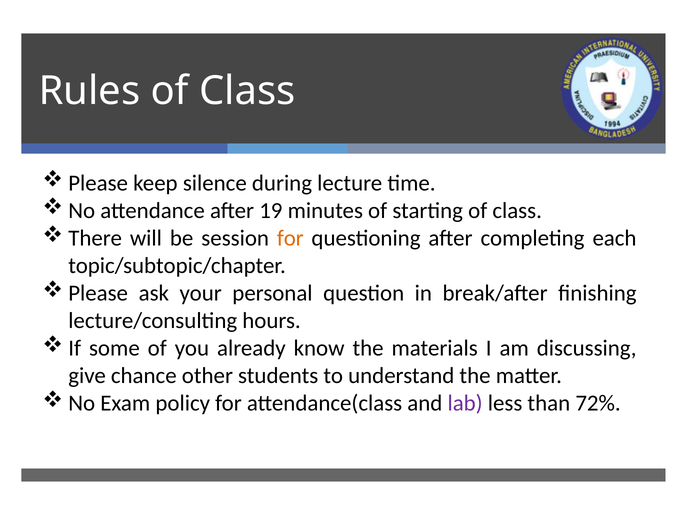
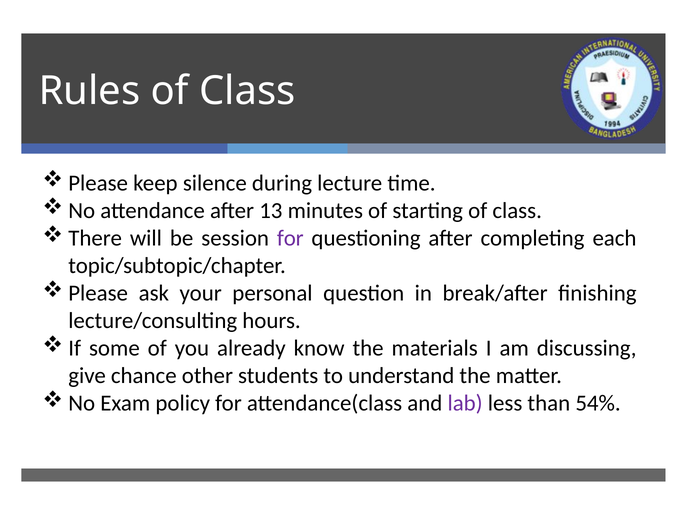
19: 19 -> 13
for at (290, 238) colour: orange -> purple
72%: 72% -> 54%
